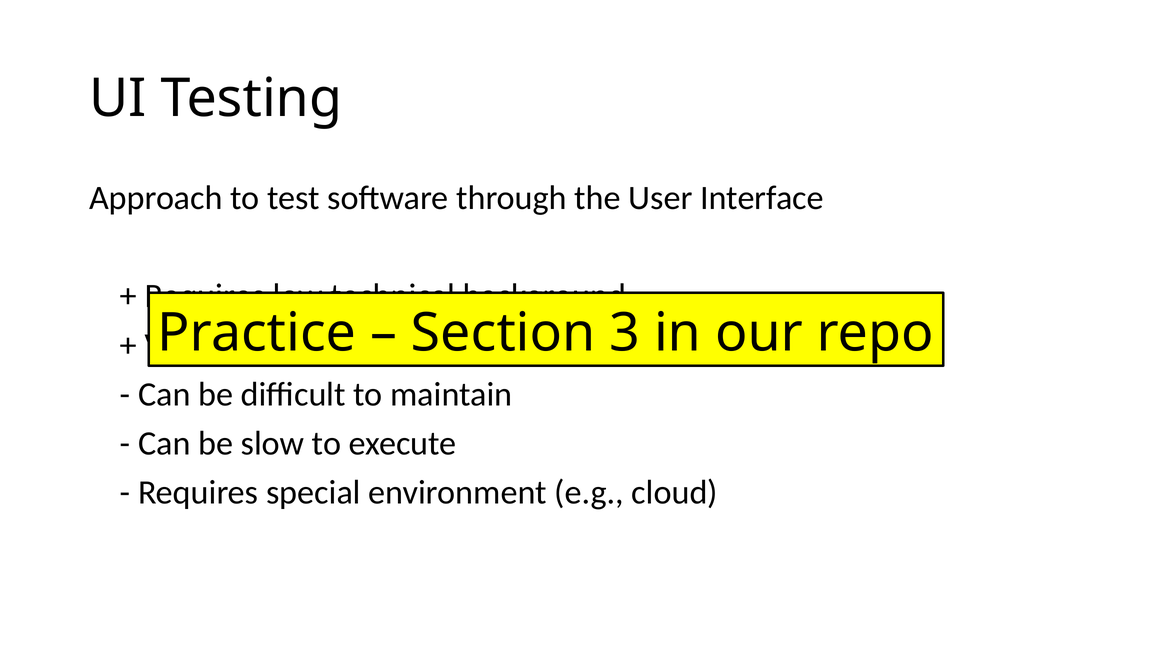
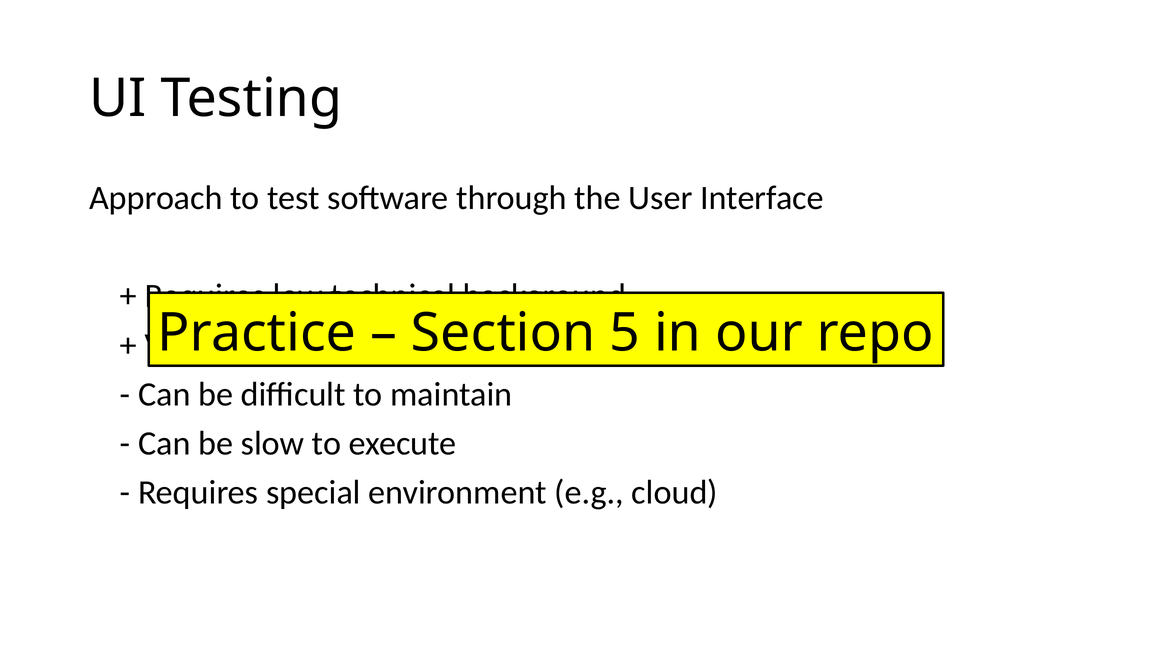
3: 3 -> 5
